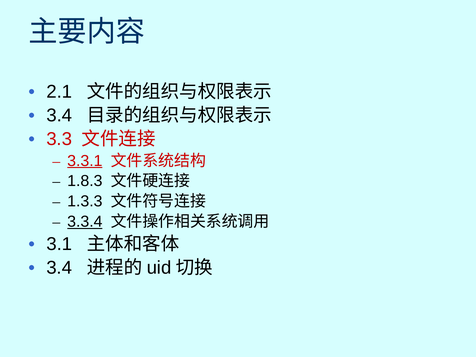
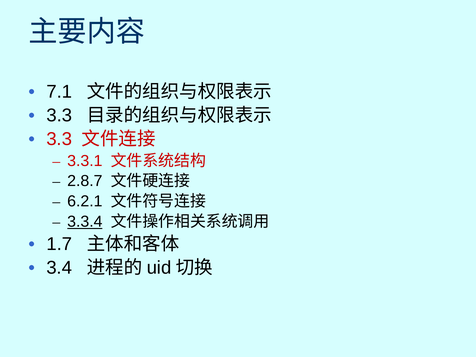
2.1: 2.1 -> 7.1
3.4 at (59, 115): 3.4 -> 3.3
3.3.1 underline: present -> none
1.8.3: 1.8.3 -> 2.8.7
1.3.3: 1.3.3 -> 6.2.1
3.1: 3.1 -> 1.7
